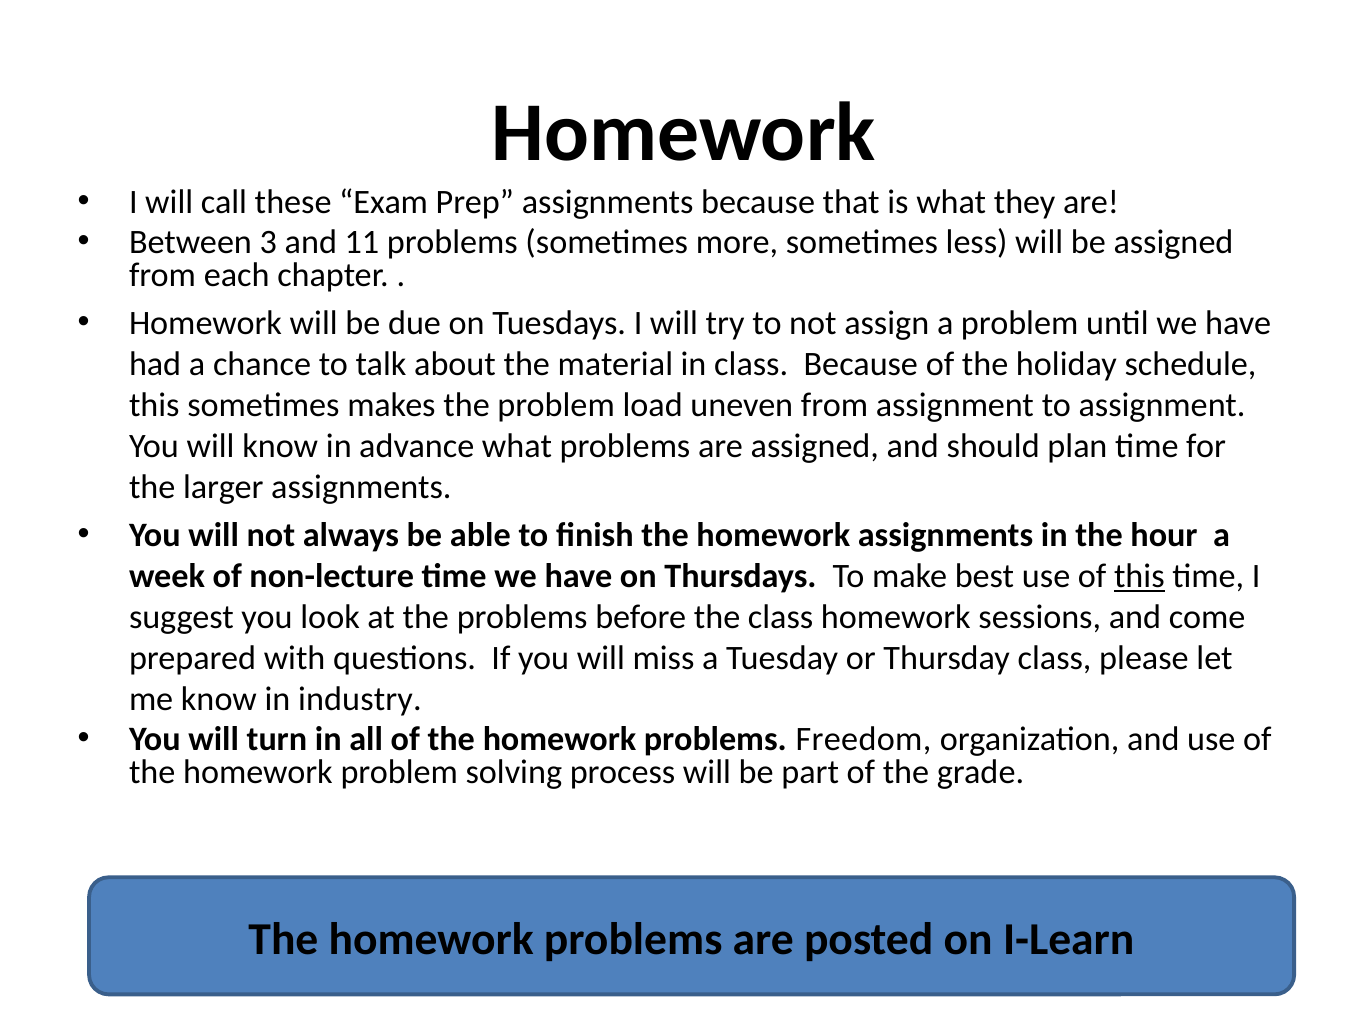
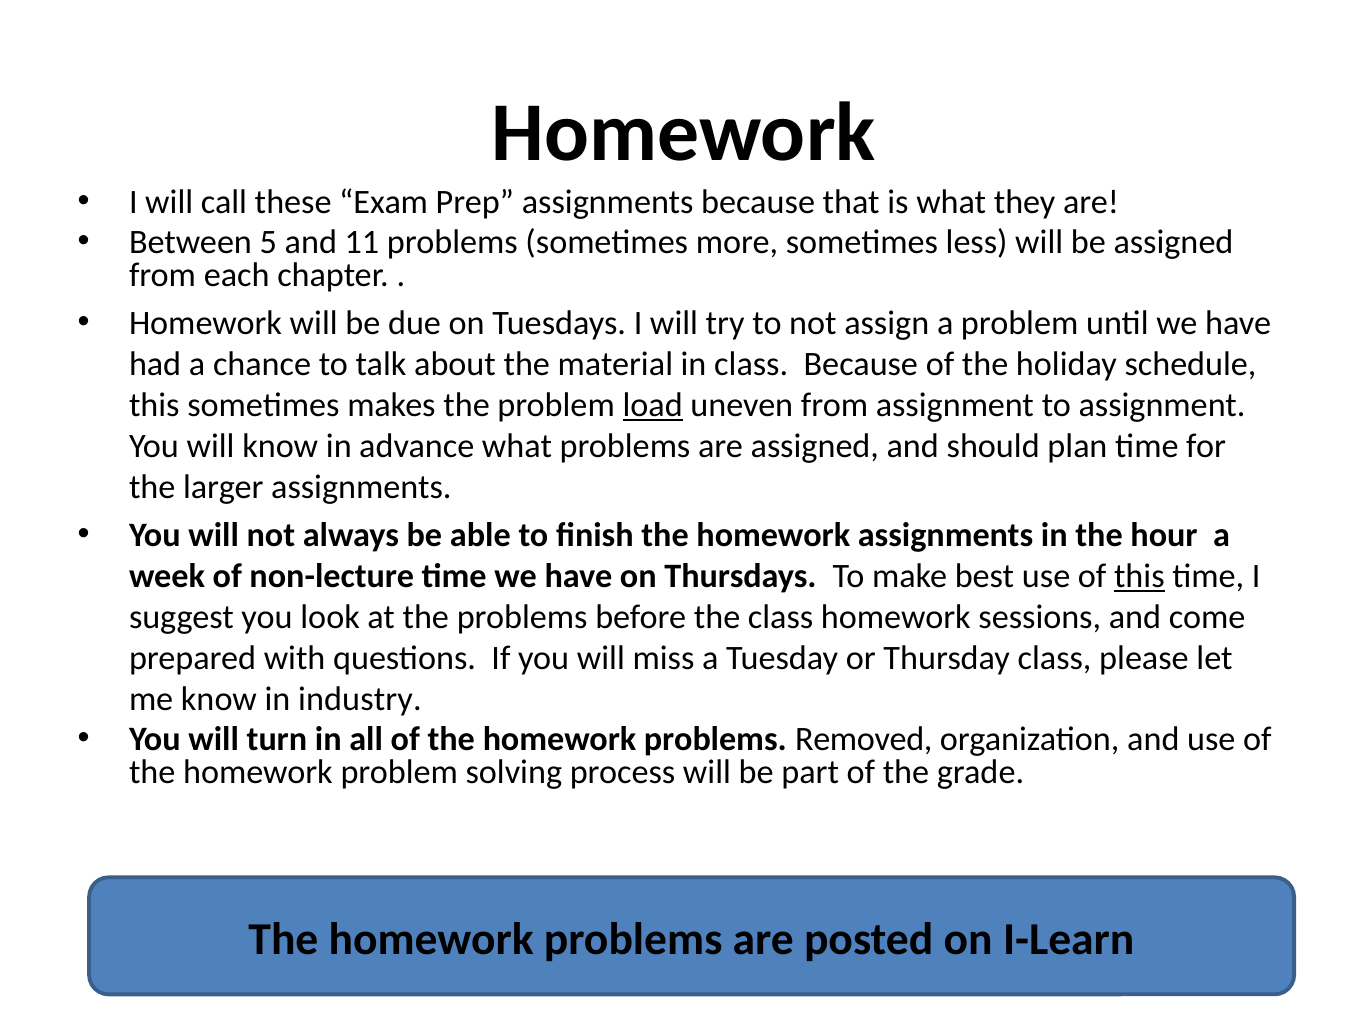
3: 3 -> 5
load underline: none -> present
Freedom: Freedom -> Removed
